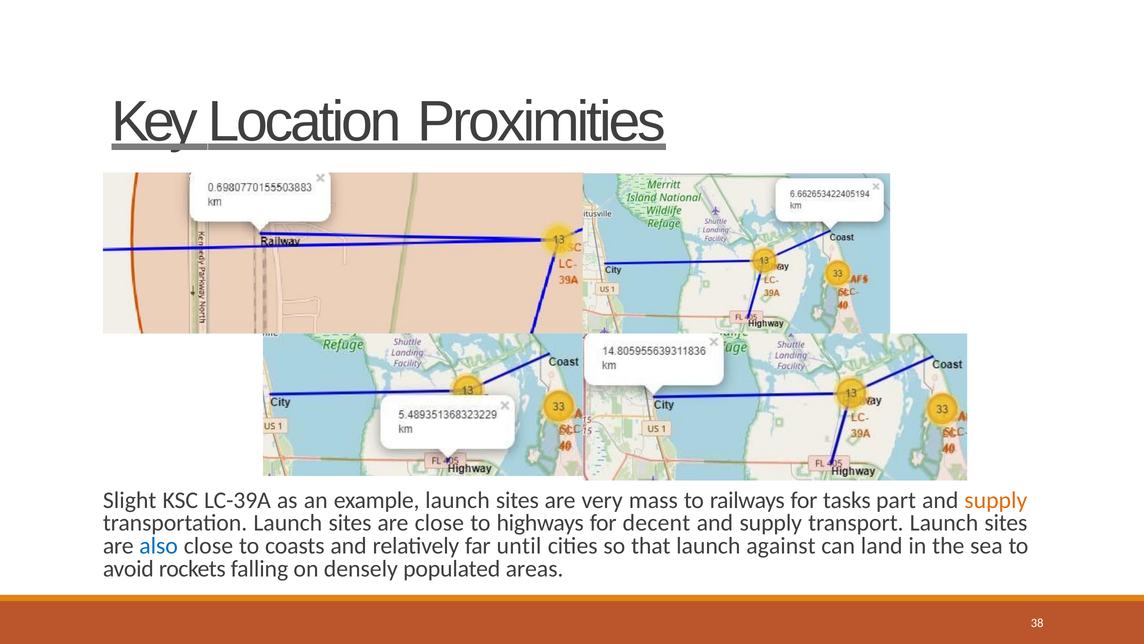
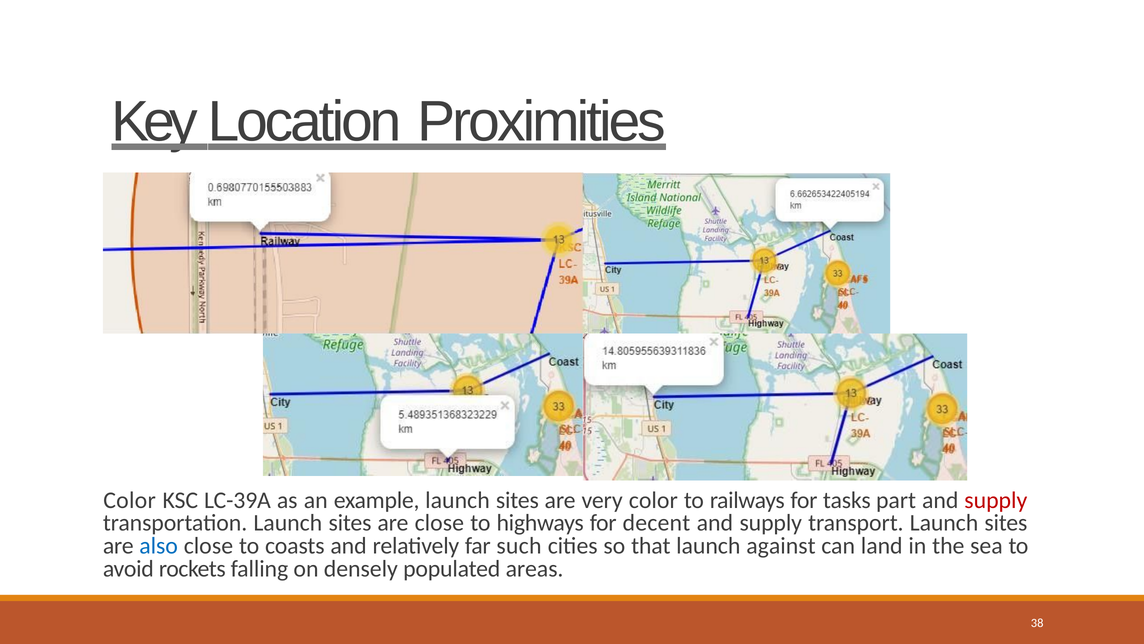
Slight at (130, 500): Slight -> Color
very mass: mass -> color
supply at (996, 500) colour: orange -> red
until: until -> such
